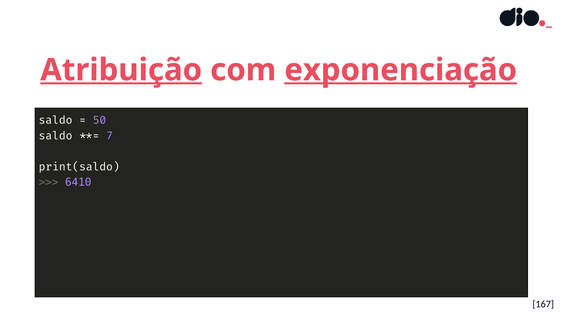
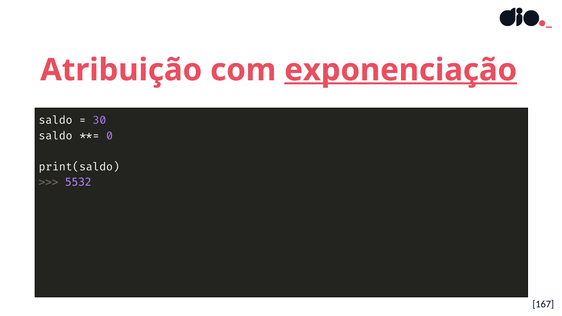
Atribuição underline: present -> none
50: 50 -> 30
7: 7 -> 0
6410: 6410 -> 5532
